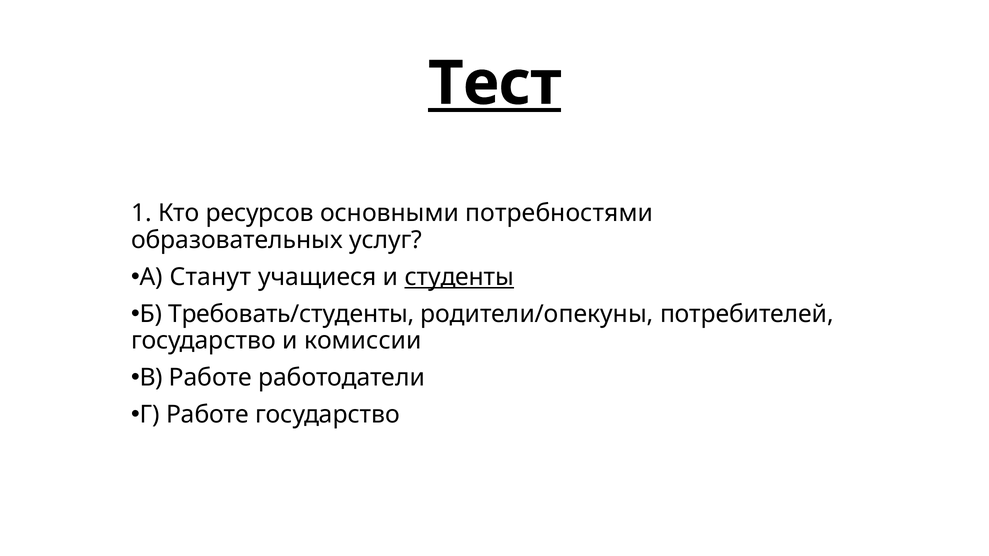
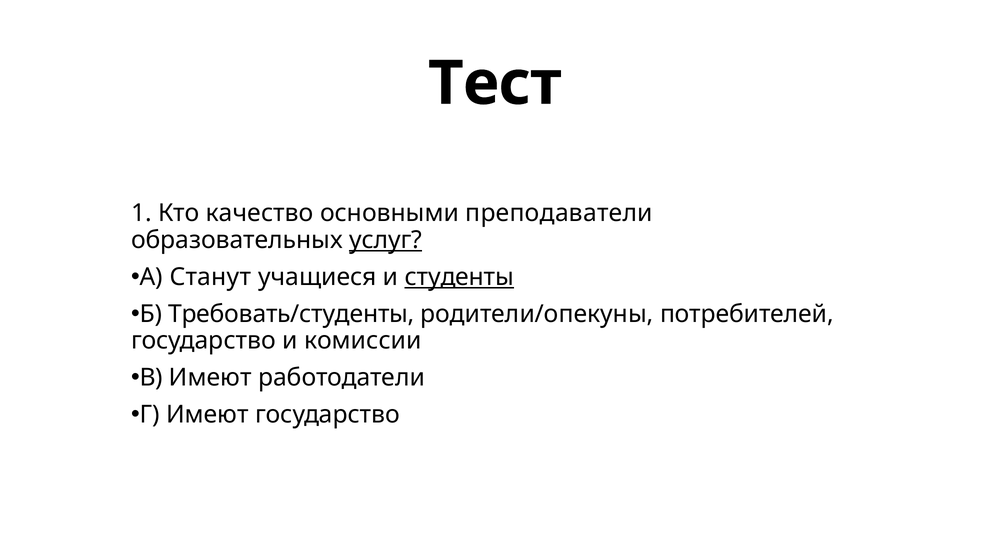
Тест underline: present -> none
ресурсов: ресурсов -> качество
потребностями: потребностями -> преподаватели
услуг underline: none -> present
В Работе: Работе -> Имеют
Г Работе: Работе -> Имеют
